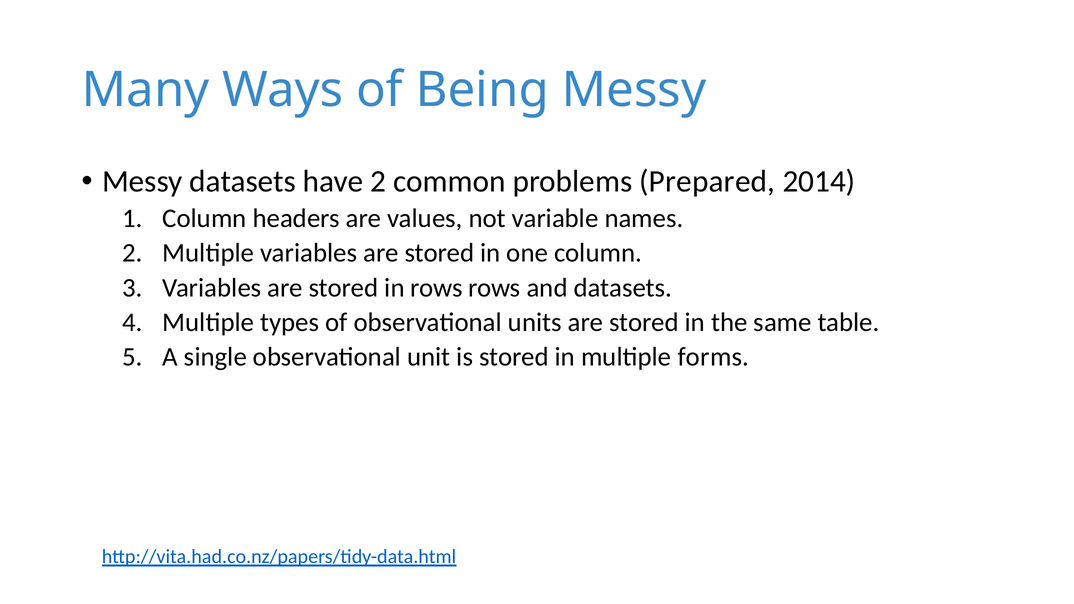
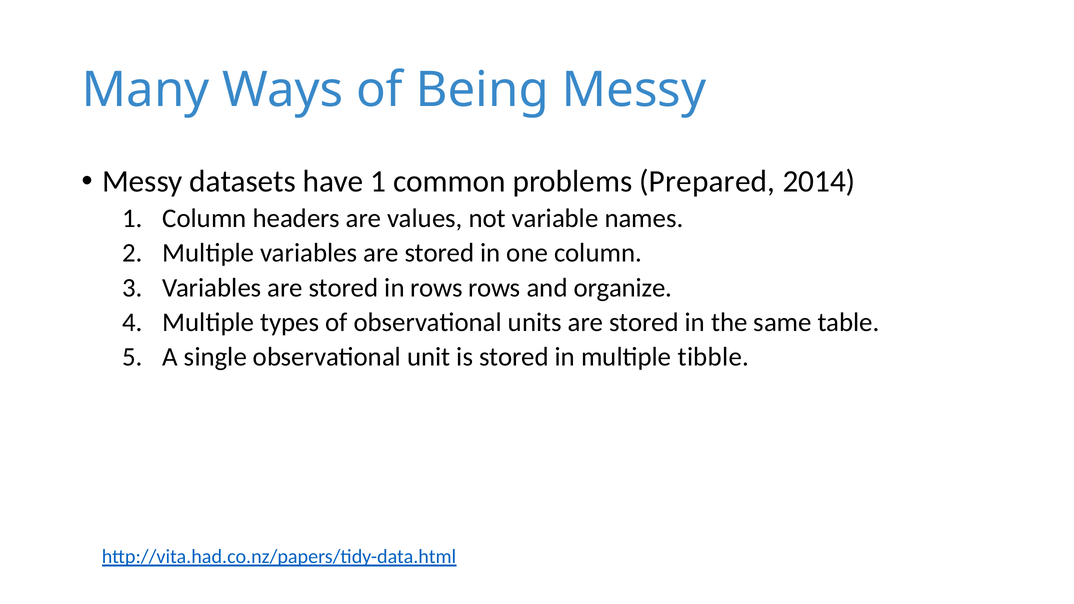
have 2: 2 -> 1
and datasets: datasets -> organize
forms: forms -> tibble
